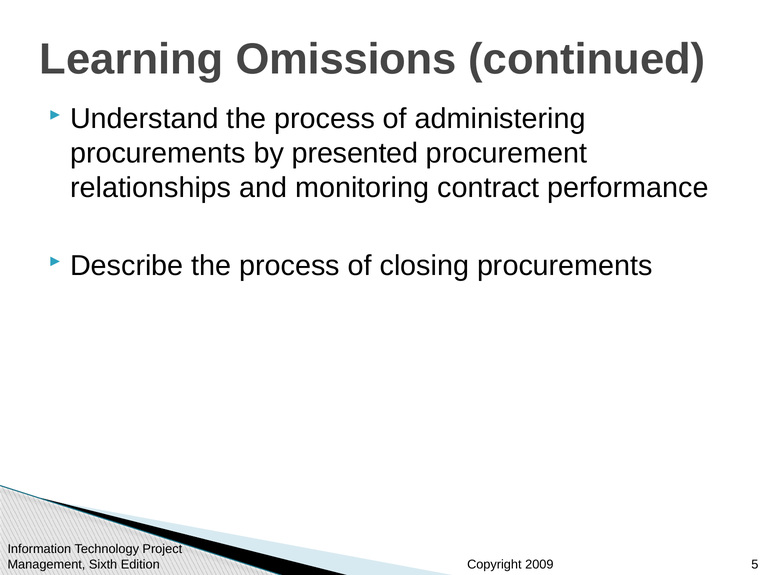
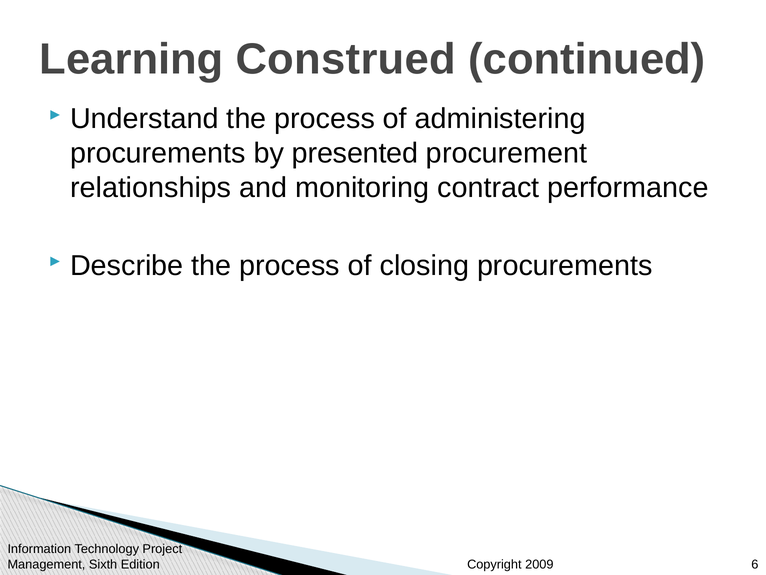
Omissions: Omissions -> Construed
5: 5 -> 6
